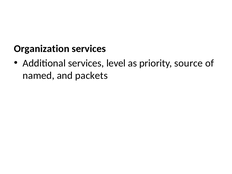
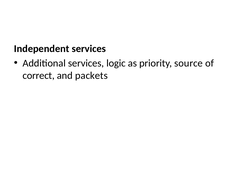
Organization: Organization -> Independent
level: level -> logic
named: named -> correct
